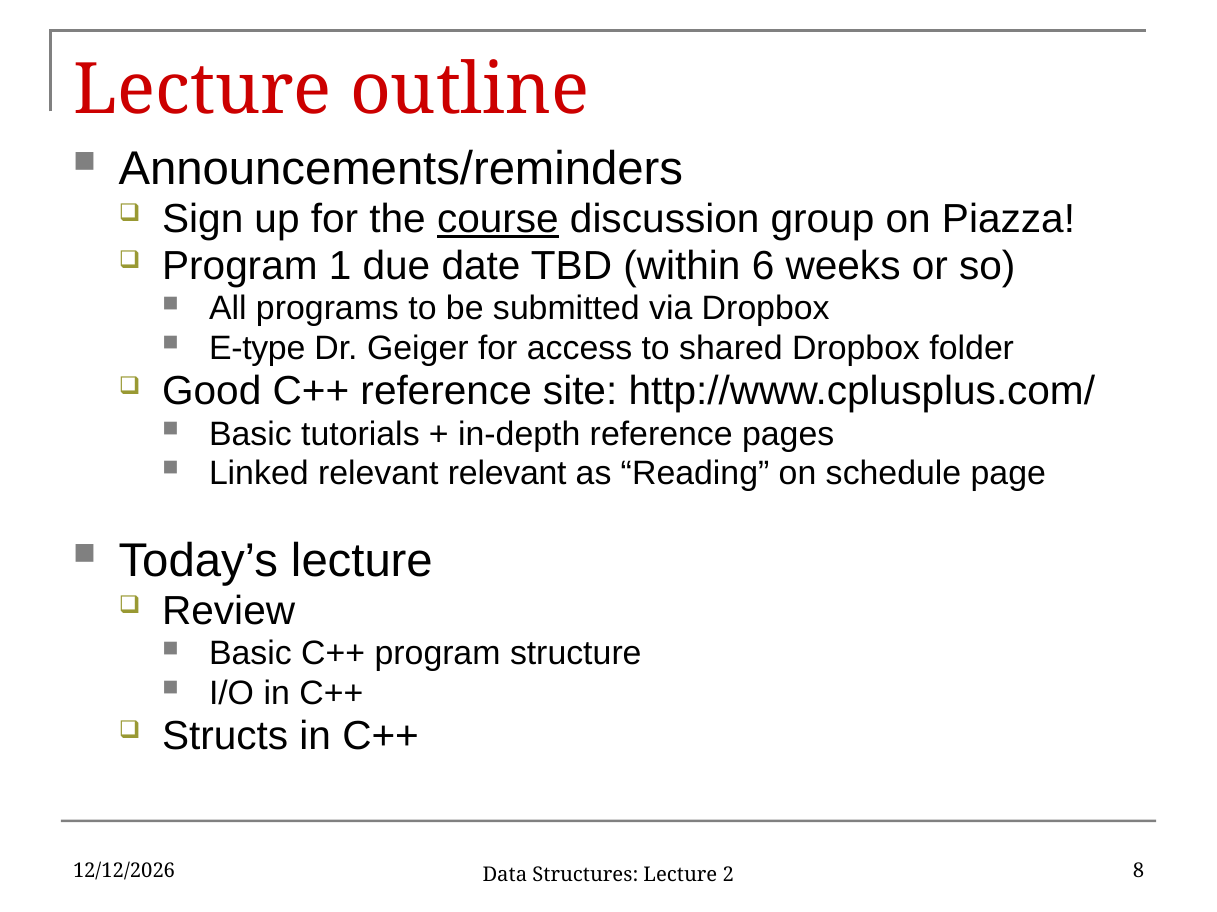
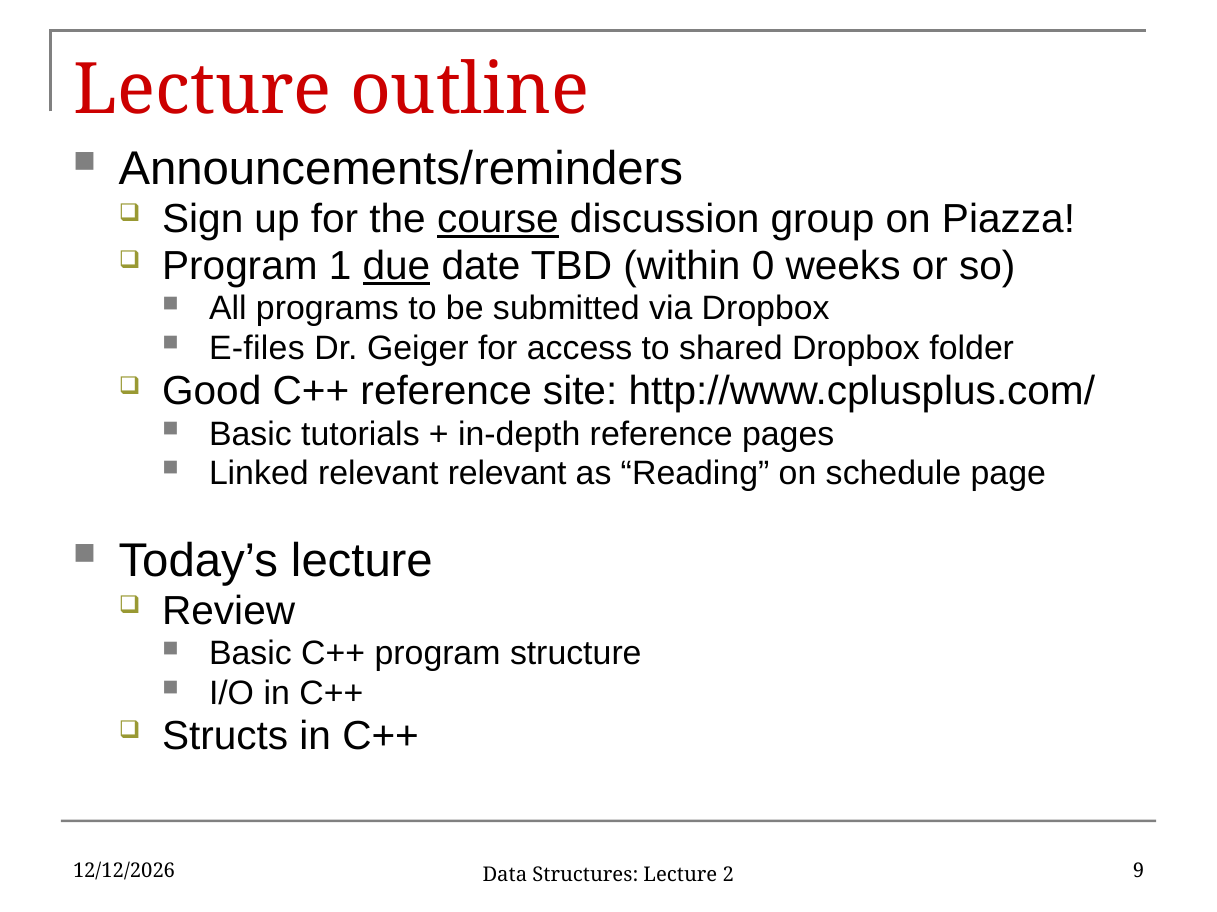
due underline: none -> present
6: 6 -> 0
E-type: E-type -> E-files
8: 8 -> 9
